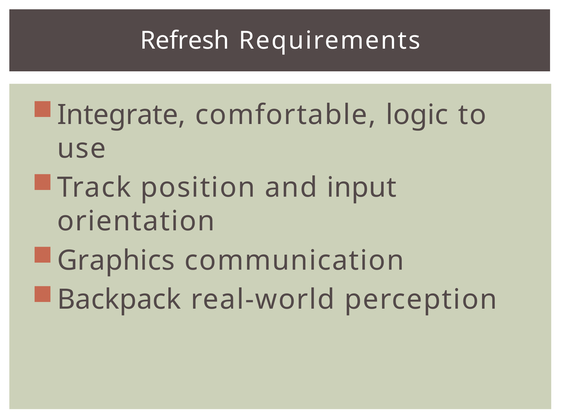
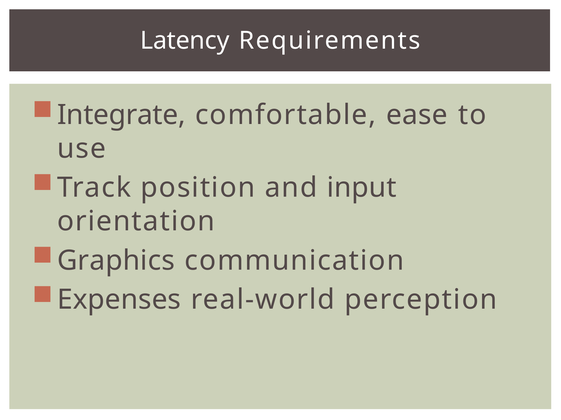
Refresh: Refresh -> Latency
logic: logic -> ease
Backpack: Backpack -> Expenses
